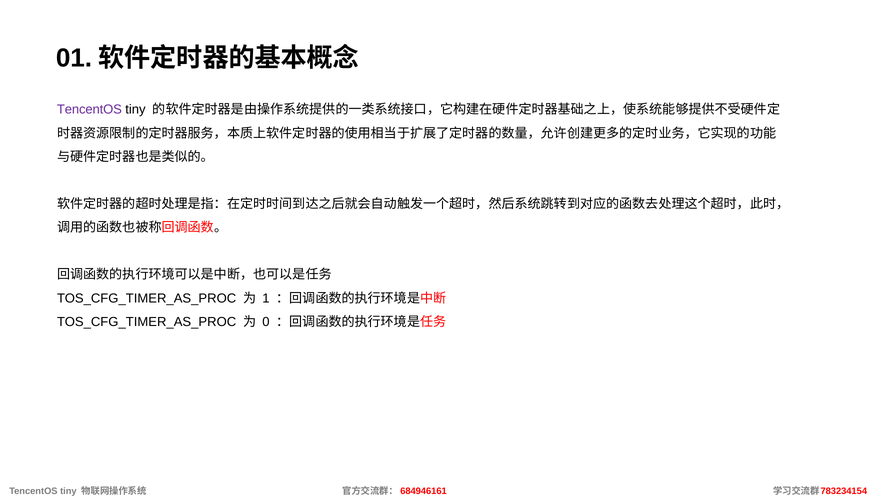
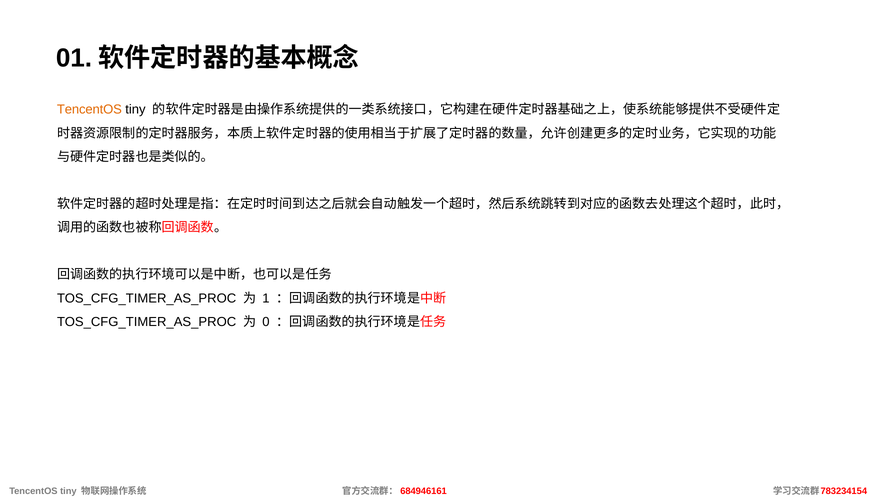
TencentOS at (89, 110) colour: purple -> orange
